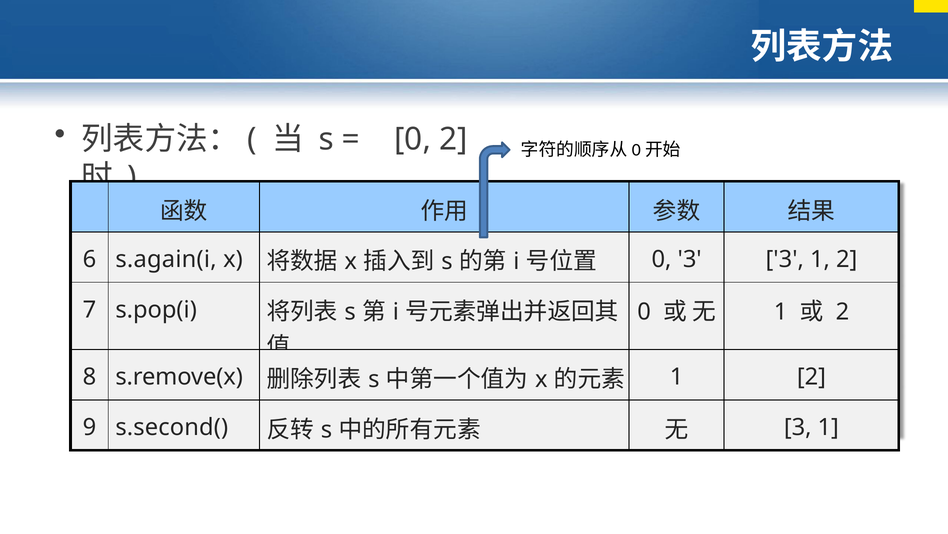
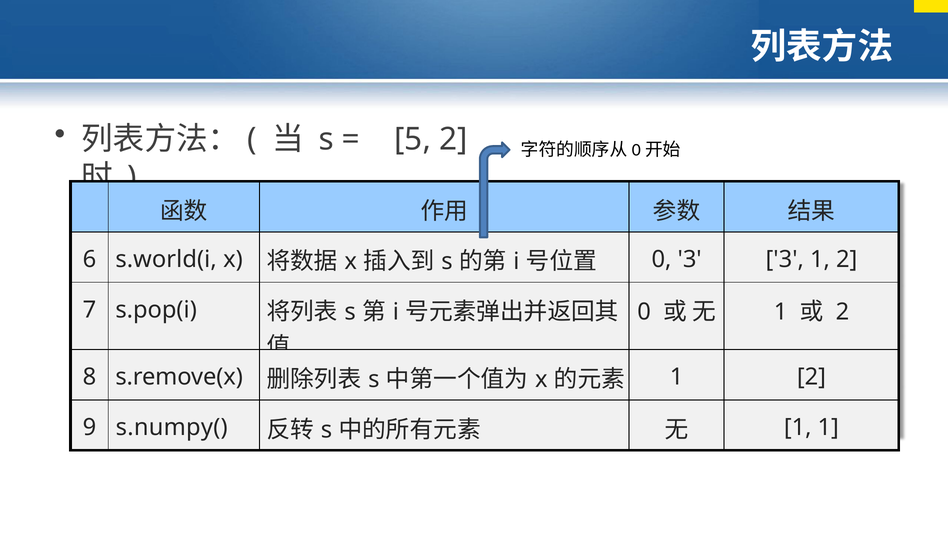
0 at (413, 139): 0 -> 5
s.again(i: s.again(i -> s.world(i
s.second(: s.second( -> s.numpy(
3 at (798, 427): 3 -> 1
